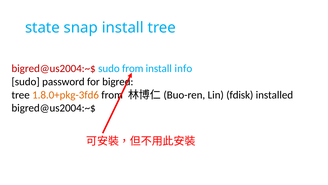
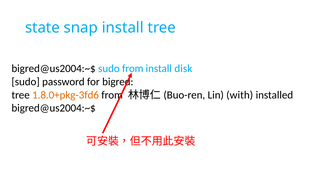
bigred@us2004:~$ at (54, 68) colour: red -> black
info: info -> disk
fdisk: fdisk -> with
